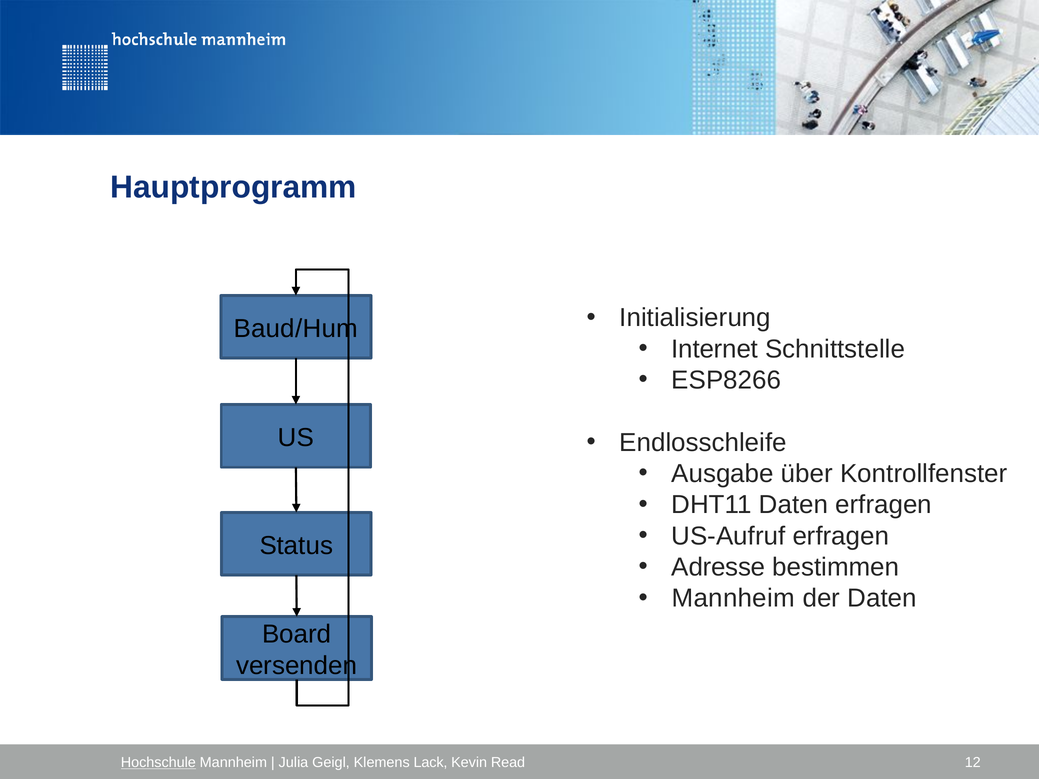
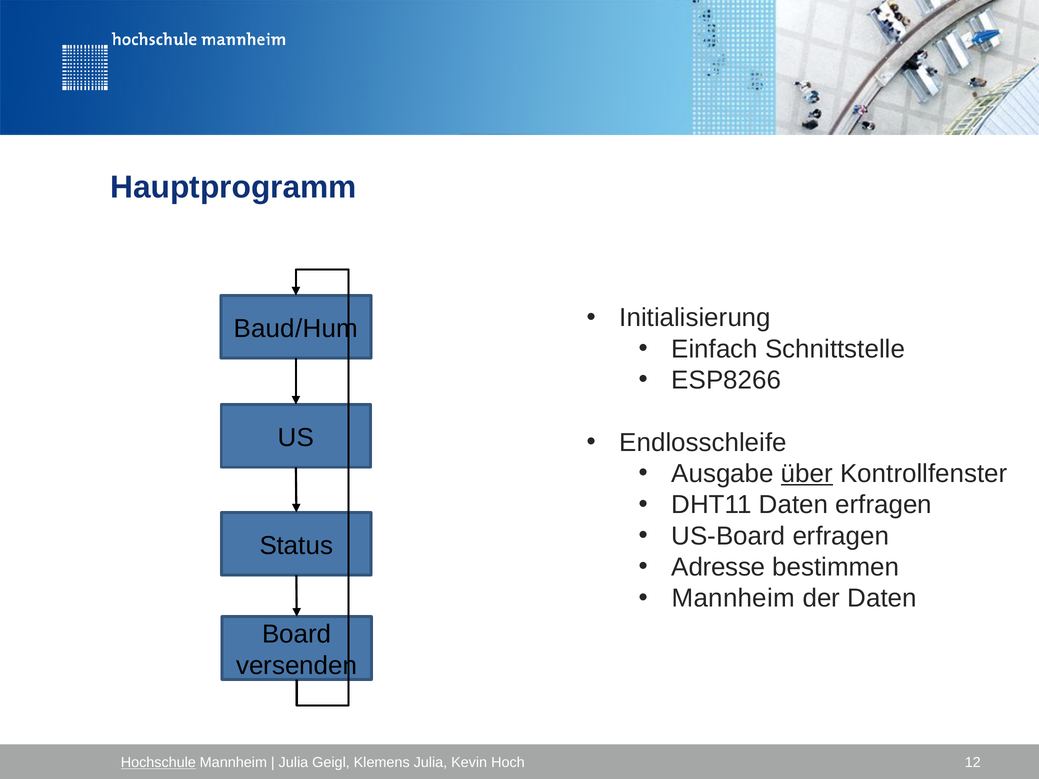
Internet: Internet -> Einfach
über underline: none -> present
US-Aufruf: US-Aufruf -> US-Board
Klemens Lack: Lack -> Julia
Read: Read -> Hoch
